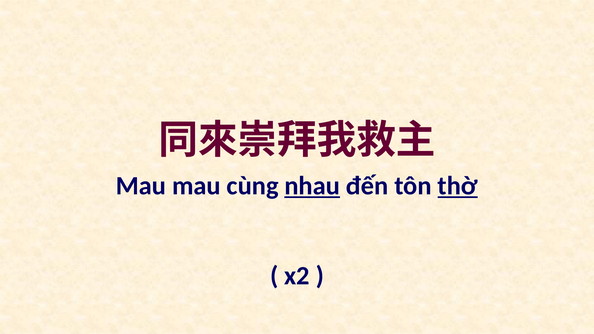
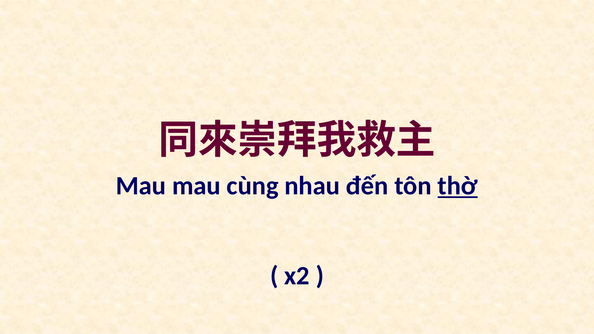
nhau underline: present -> none
